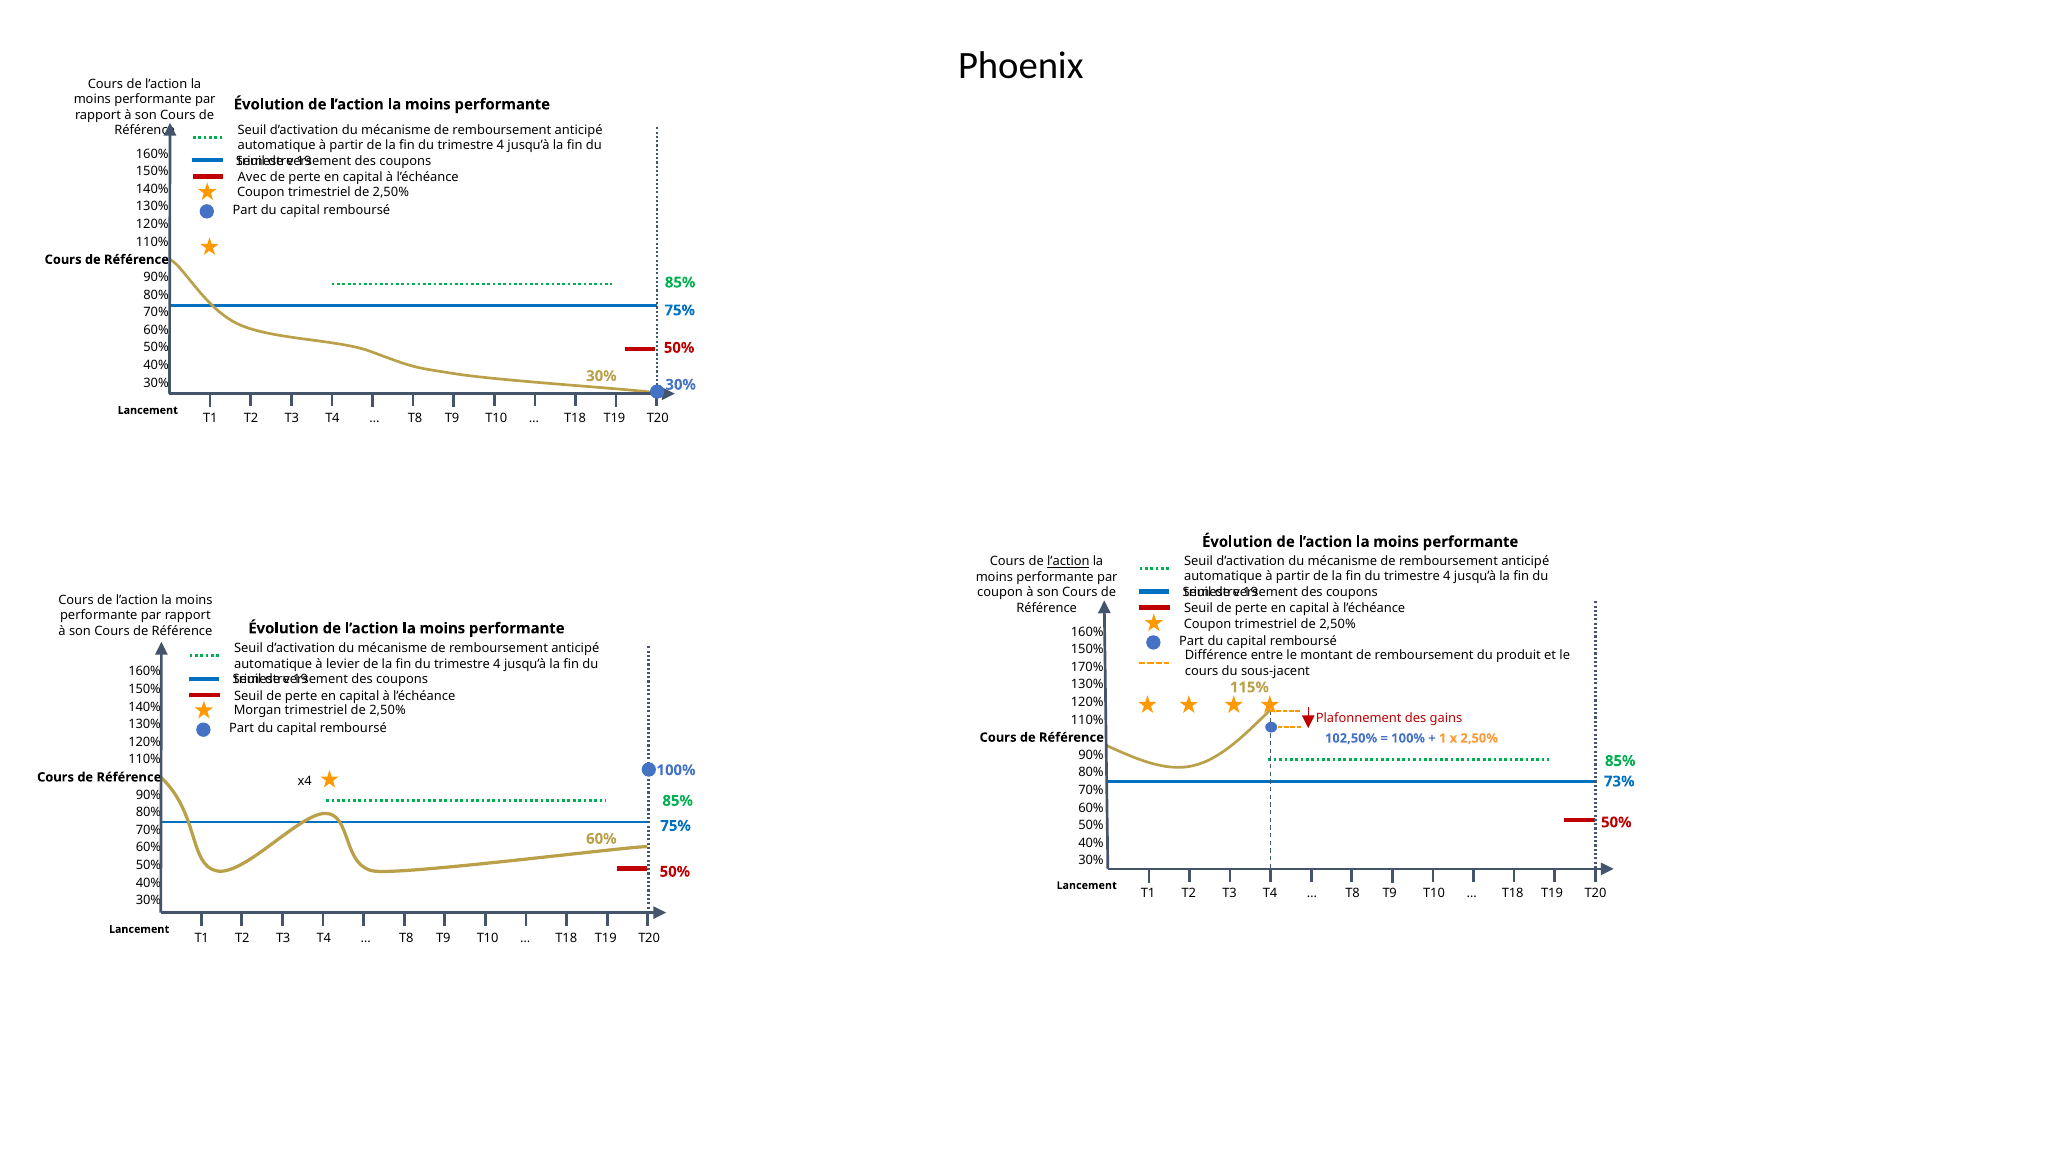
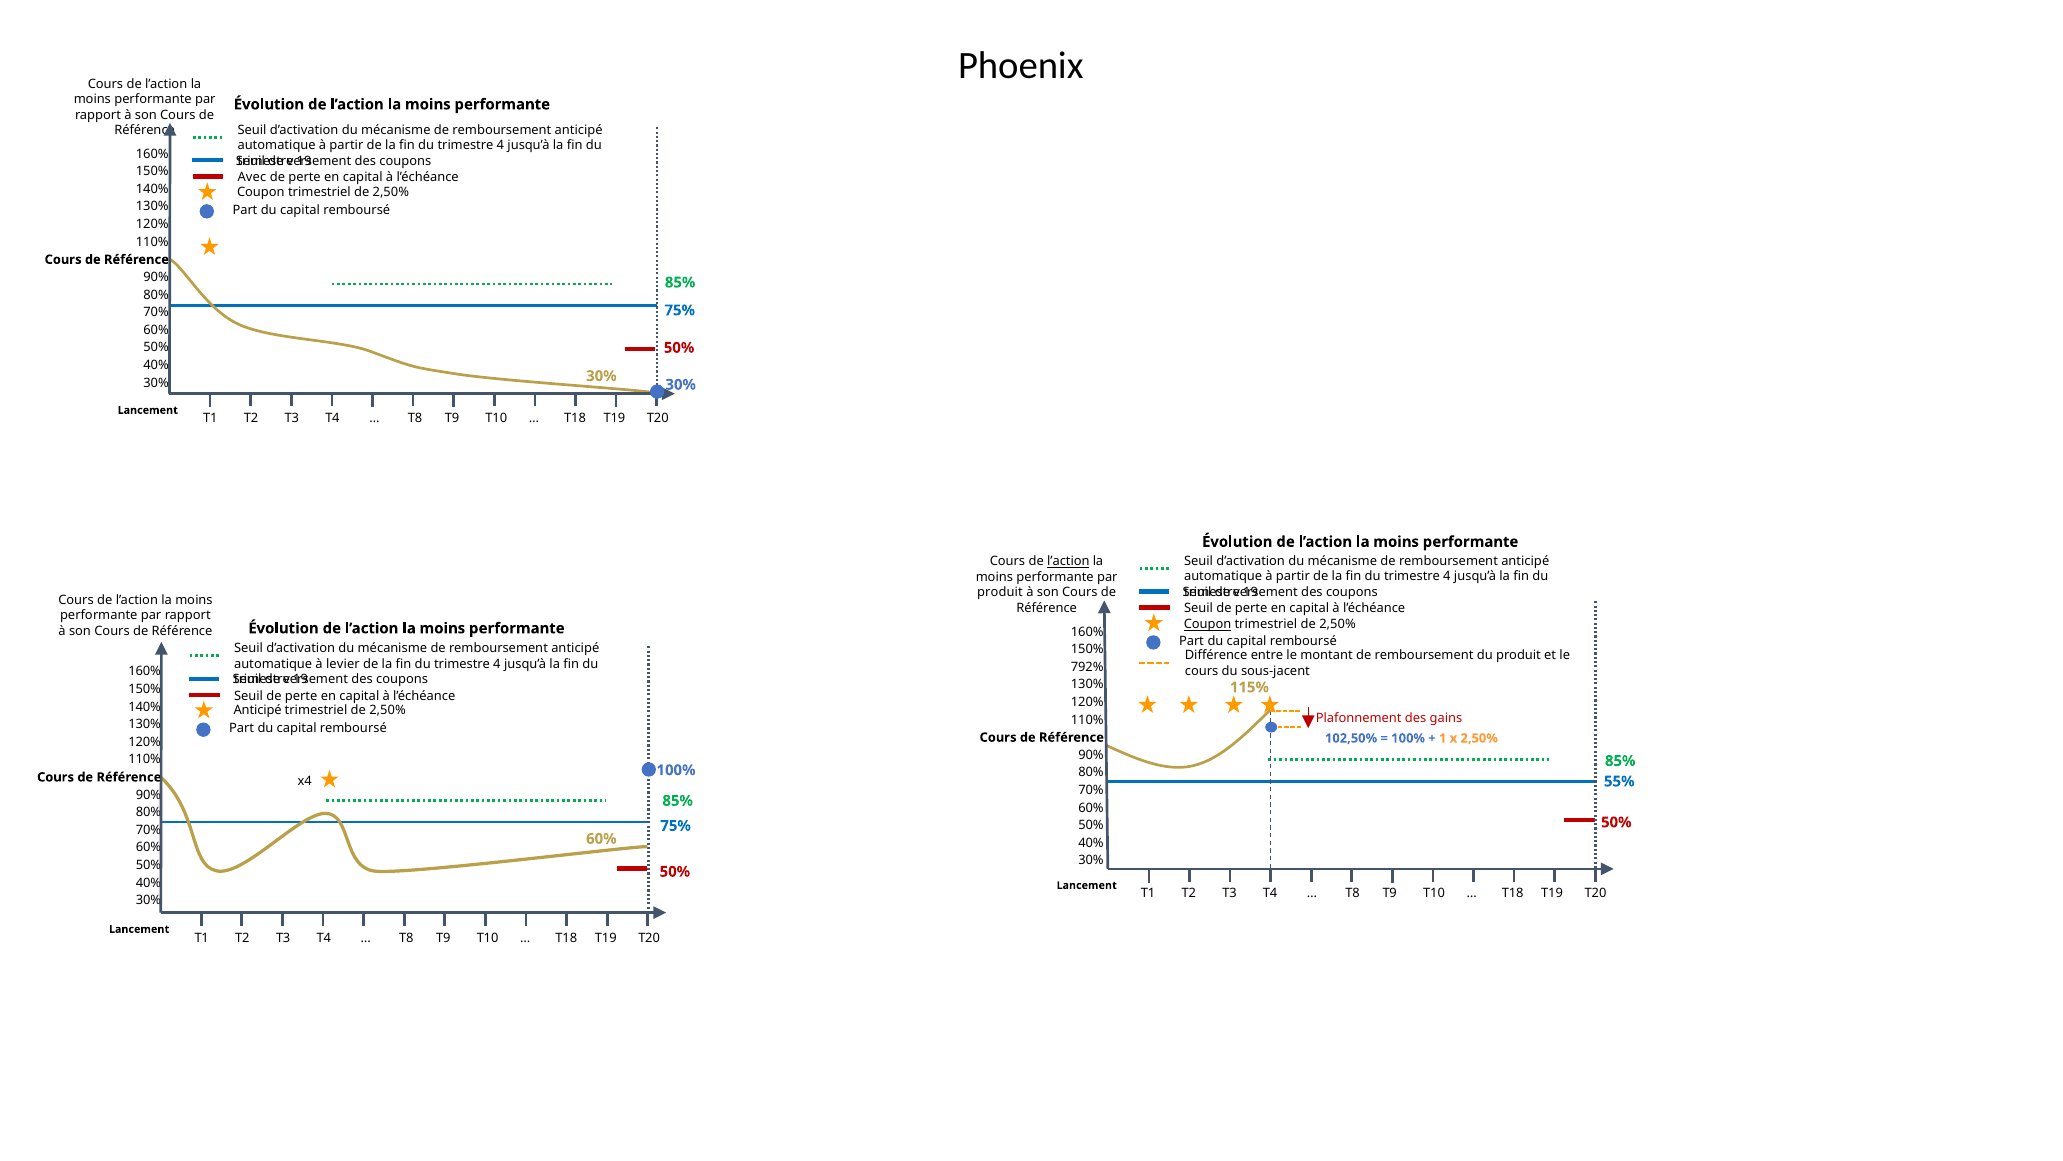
coupon at (1000, 592): coupon -> produit
Coupon at (1208, 624) underline: none -> present
170%: 170% -> 792%
Morgan at (258, 710): Morgan -> Anticipé
73%: 73% -> 55%
